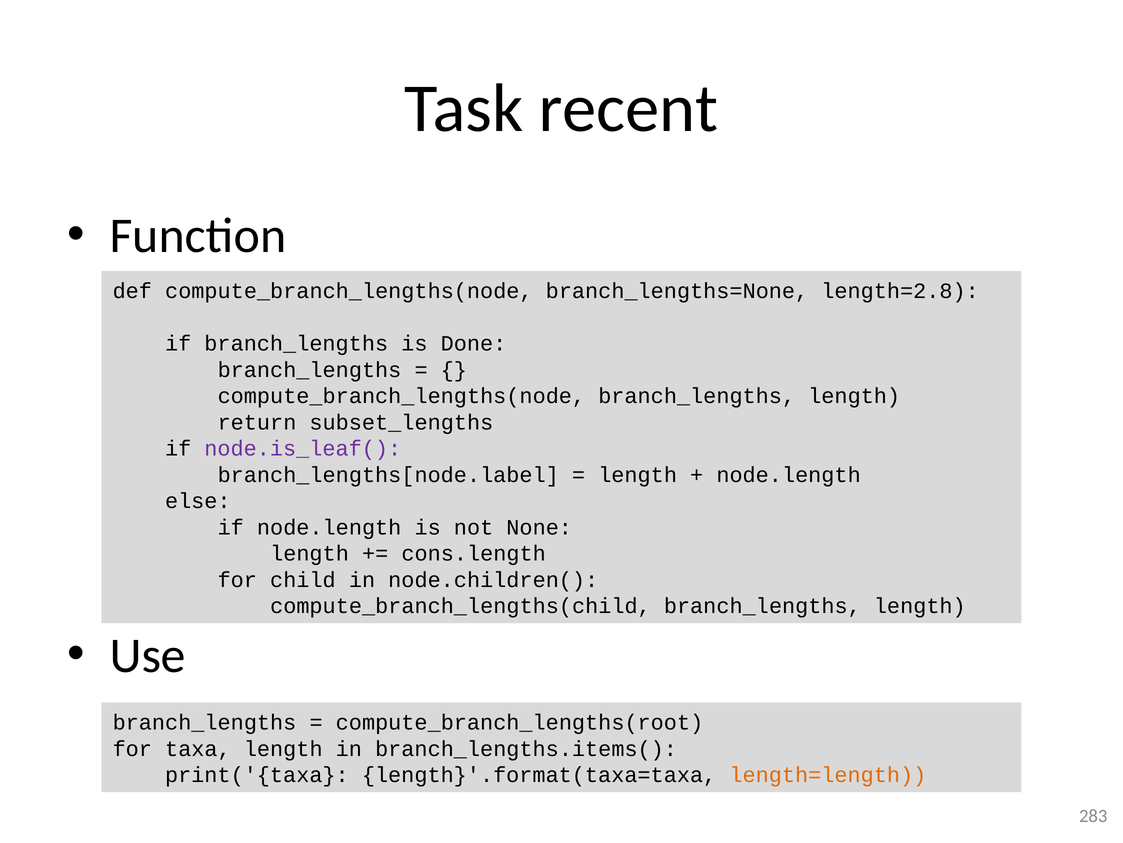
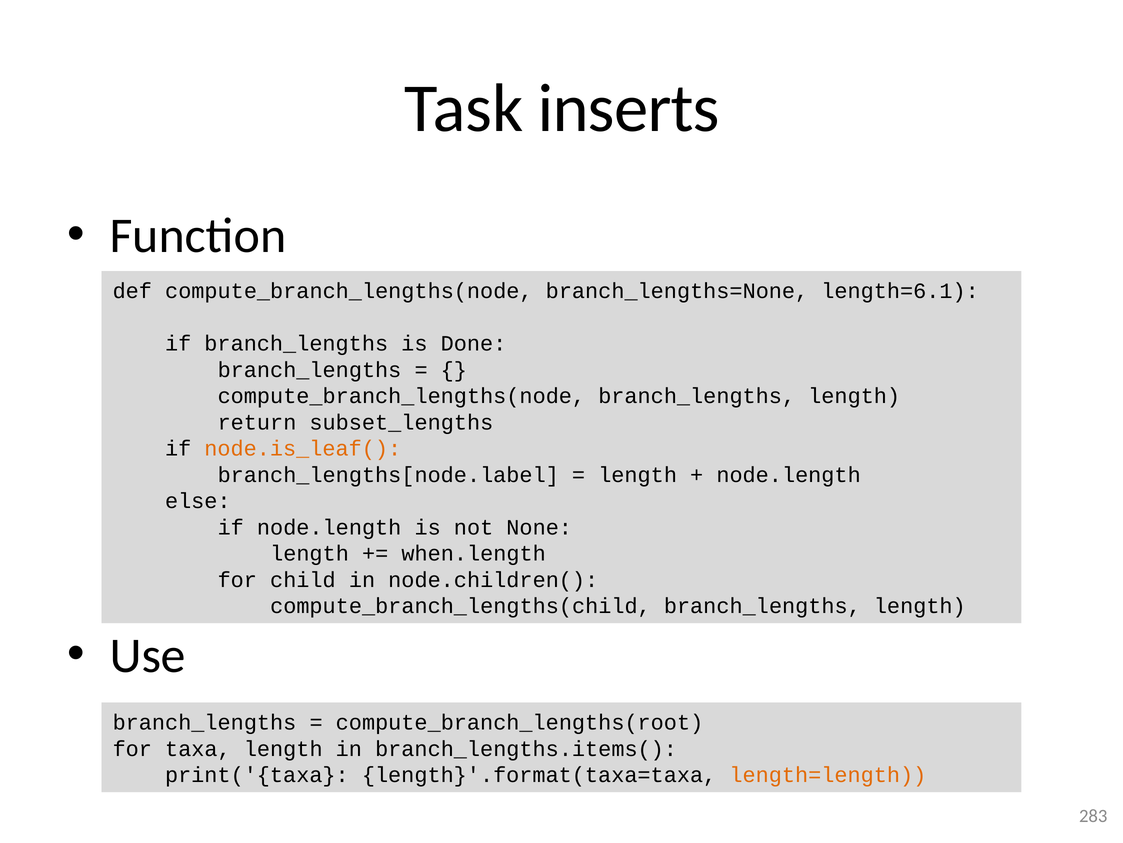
recent: recent -> inserts
length=2.8: length=2.8 -> length=6.1
node.is_leaf( colour: purple -> orange
cons.length: cons.length -> when.length
